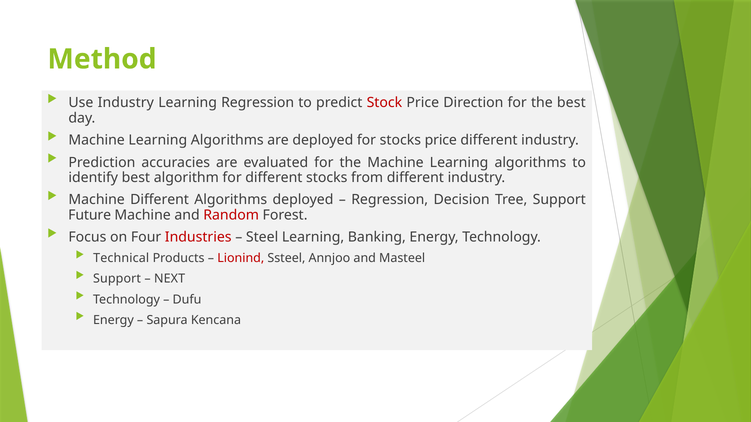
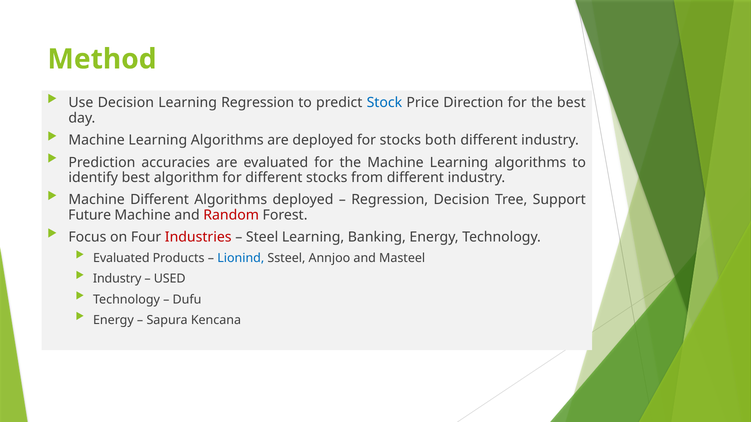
Use Industry: Industry -> Decision
Stock colour: red -> blue
stocks price: price -> both
Technical at (121, 259): Technical -> Evaluated
Lionind colour: red -> blue
Support at (117, 279): Support -> Industry
NEXT: NEXT -> USED
